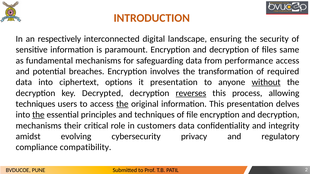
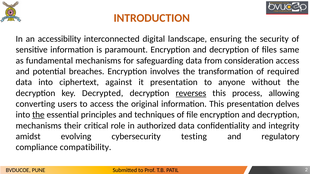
respectively: respectively -> accessibility
performance: performance -> consideration
options: options -> against
without underline: present -> none
techniques at (35, 104): techniques -> converting
the at (122, 104) underline: present -> none
customers: customers -> authorized
privacy: privacy -> testing
